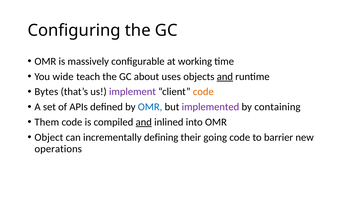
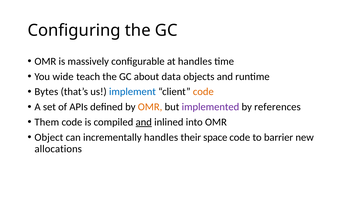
at working: working -> handles
uses: uses -> data
and at (225, 77) underline: present -> none
implement colour: purple -> blue
OMR at (150, 107) colour: blue -> orange
containing: containing -> references
incrementally defining: defining -> handles
going: going -> space
operations: operations -> allocations
